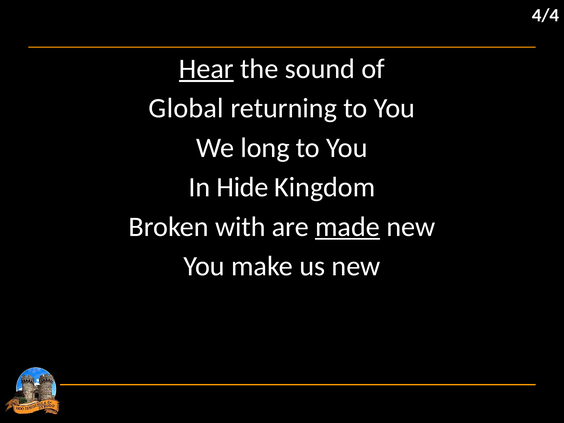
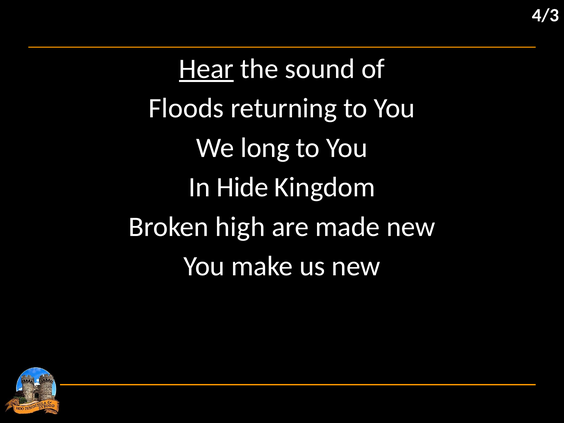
4/4: 4/4 -> 4/3
Global: Global -> Floods
with: with -> high
made underline: present -> none
